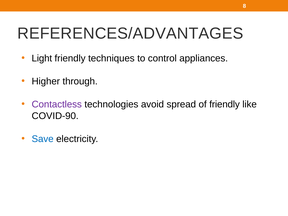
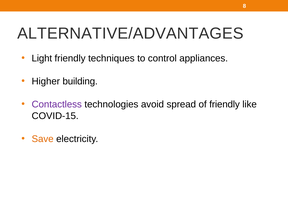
REFERENCES/ADVANTAGES: REFERENCES/ADVANTAGES -> ALTERNATIVE/ADVANTAGES
through: through -> building
COVID-90: COVID-90 -> COVID-15
Save colour: blue -> orange
